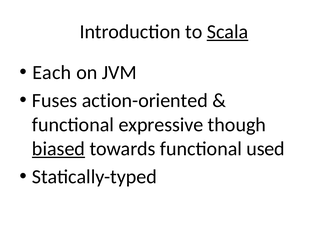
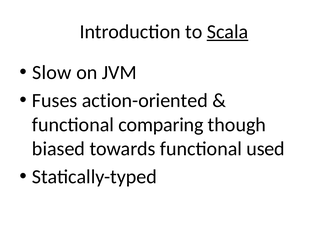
Each: Each -> Slow
expressive: expressive -> comparing
biased underline: present -> none
